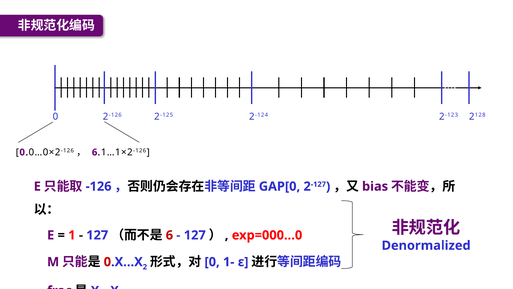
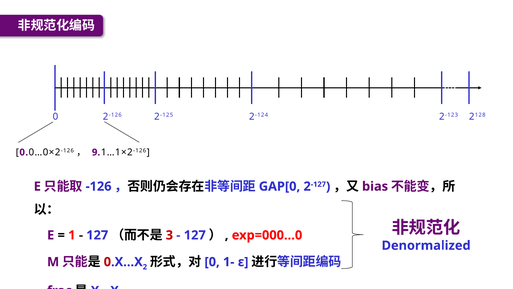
6 at (96, 152): 6 -> 9
6 at (169, 235): 6 -> 3
